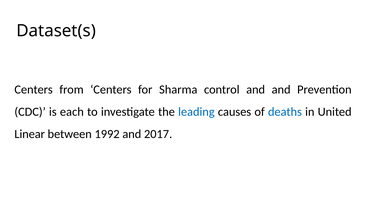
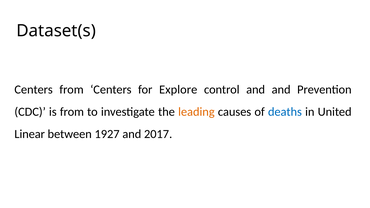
Sharma: Sharma -> Explore
is each: each -> from
leading colour: blue -> orange
1992: 1992 -> 1927
